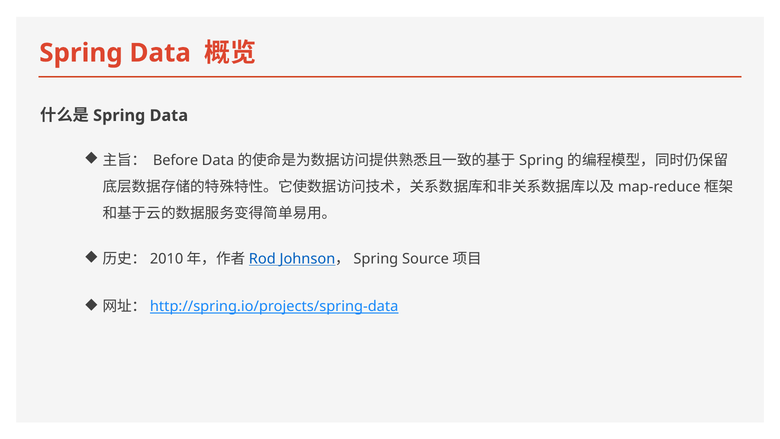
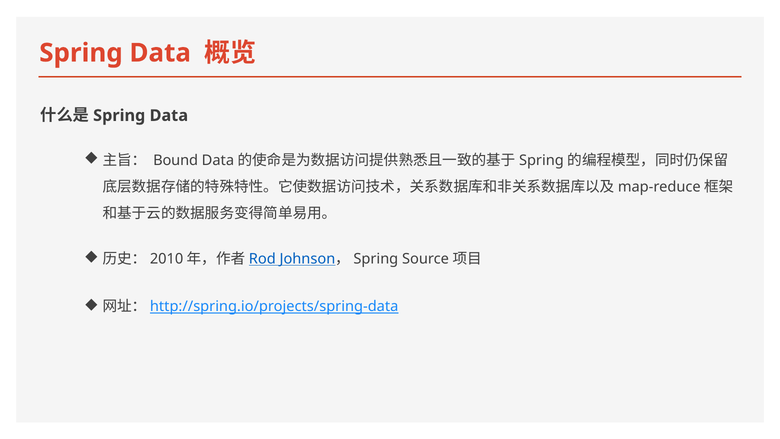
Before: Before -> Bound
